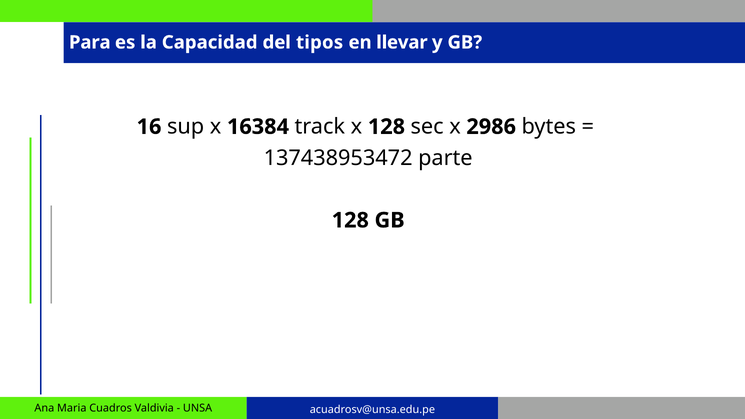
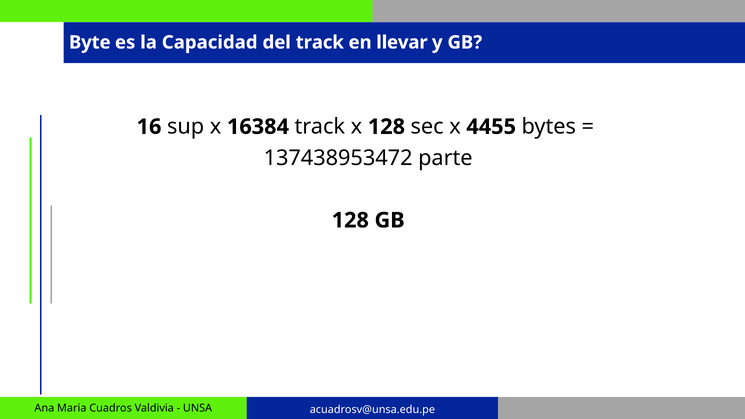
Para: Para -> Byte
del tipos: tipos -> track
2986: 2986 -> 4455
